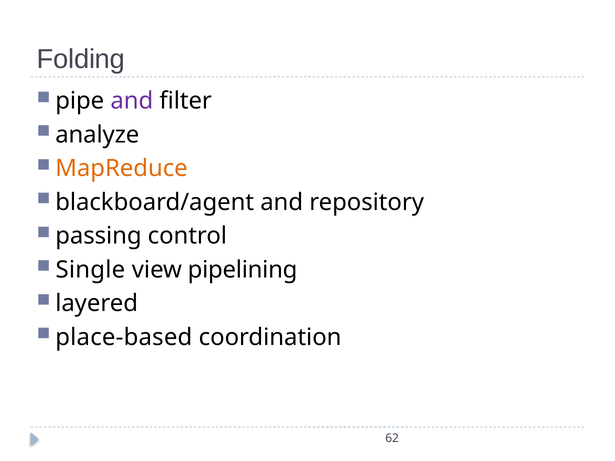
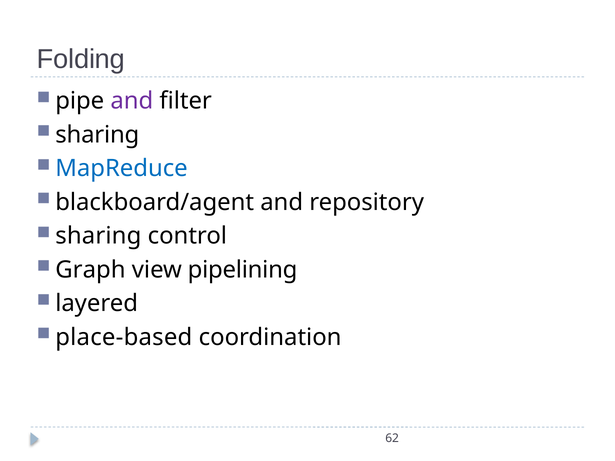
analyze at (97, 135): analyze -> sharing
MapReduce colour: orange -> blue
passing at (98, 236): passing -> sharing
Single: Single -> Graph
